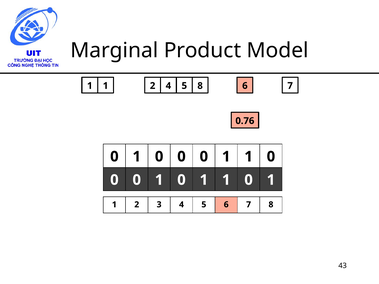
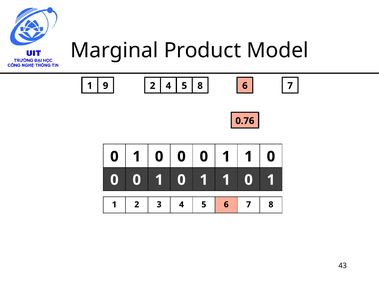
1 at (106, 86): 1 -> 9
